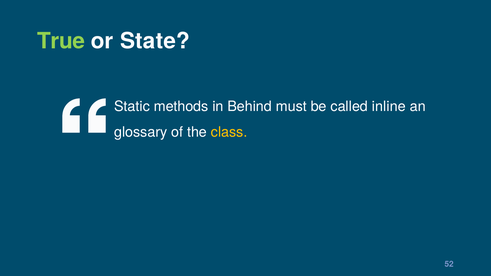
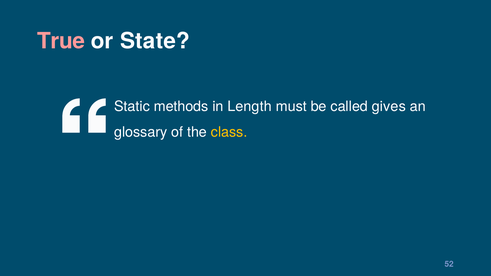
True colour: light green -> pink
Behind: Behind -> Length
inline: inline -> gives
